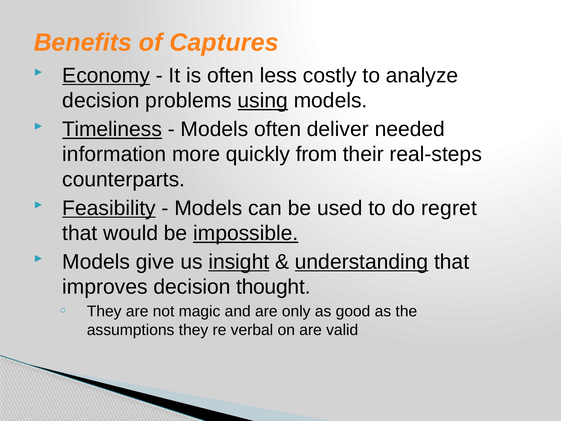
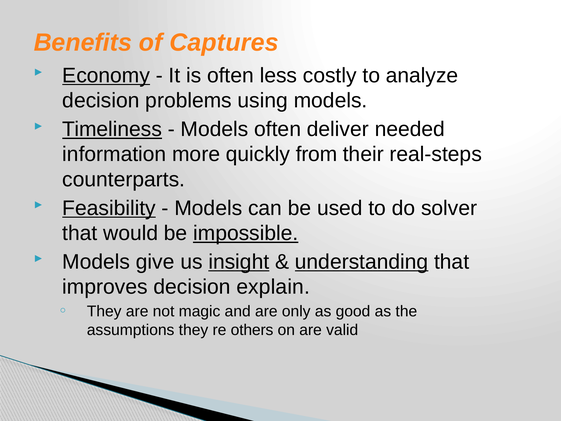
using underline: present -> none
regret: regret -> solver
thought: thought -> explain
verbal: verbal -> others
